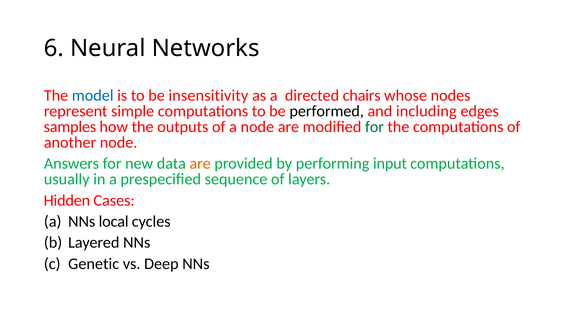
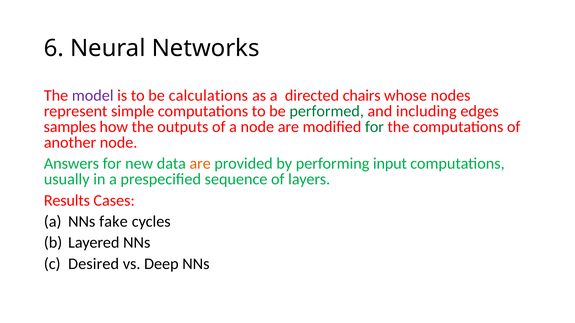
model colour: blue -> purple
insensitivity: insensitivity -> calculations
performed colour: black -> green
Hidden: Hidden -> Results
local: local -> fake
Genetic: Genetic -> Desired
